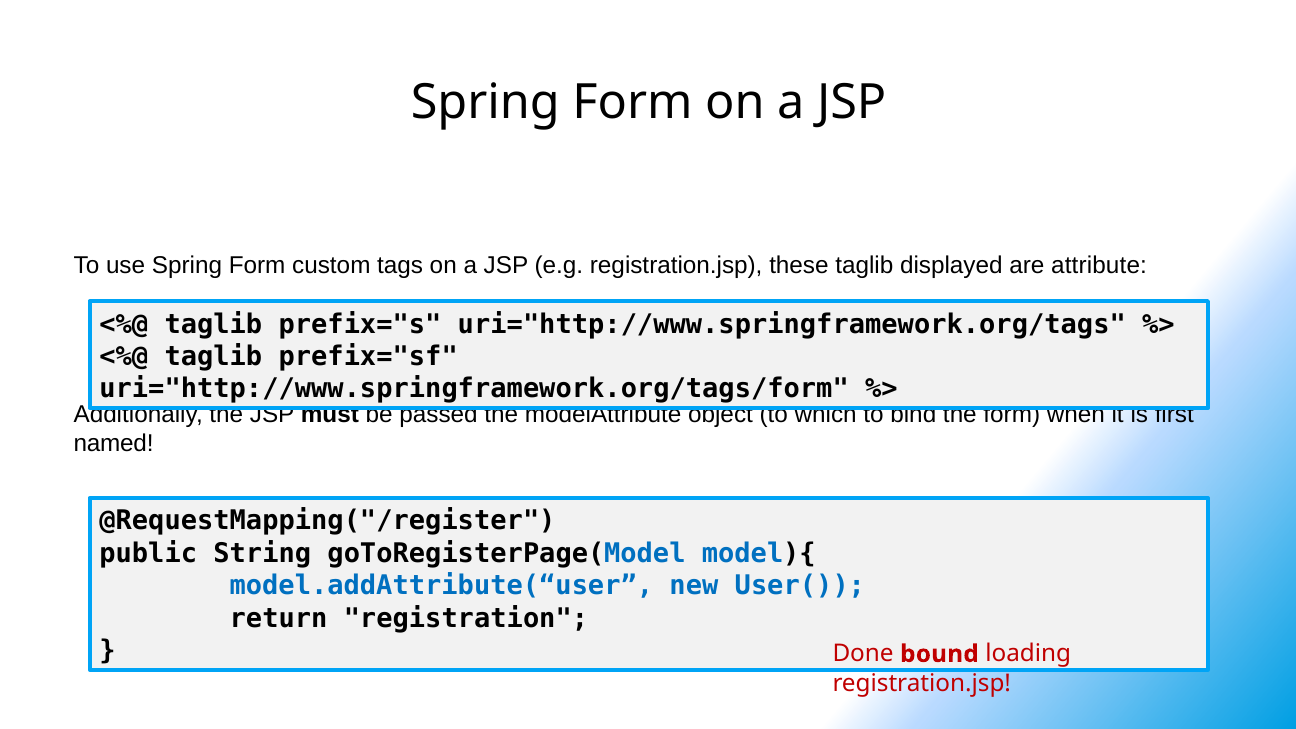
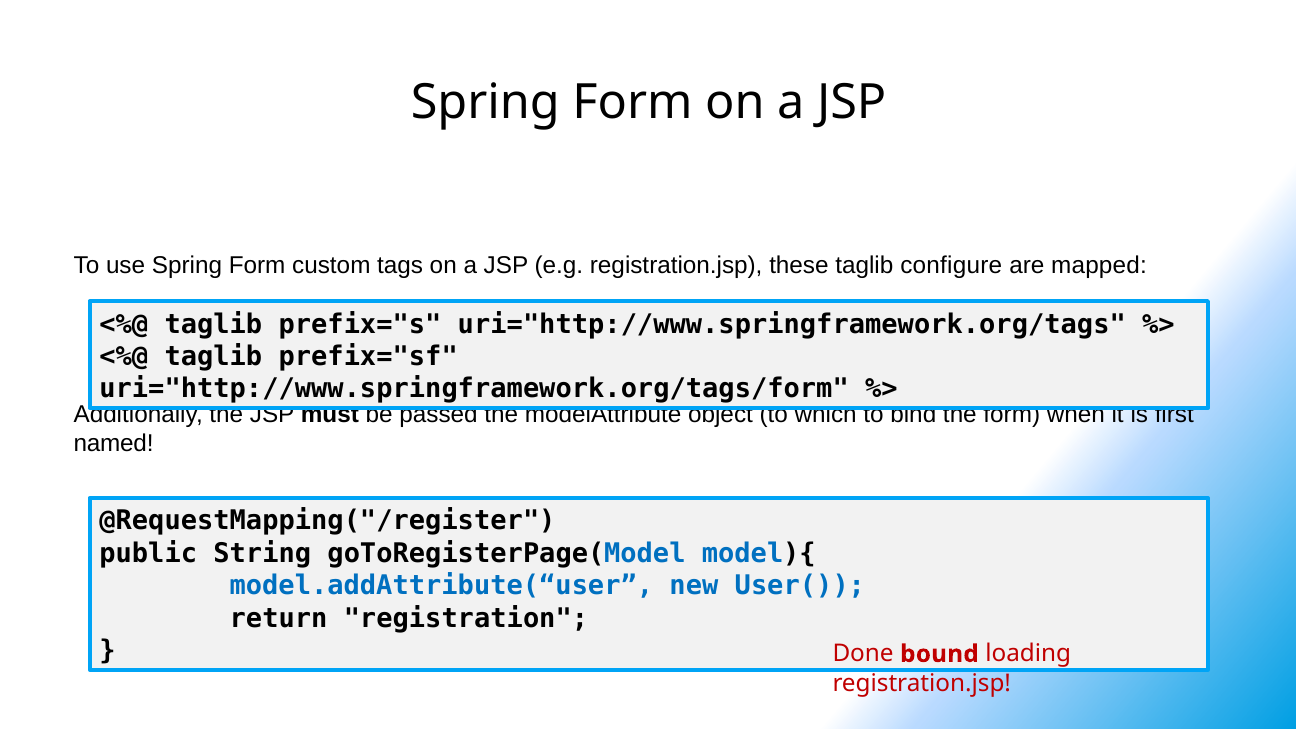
displayed: displayed -> configure
attribute: attribute -> mapped
